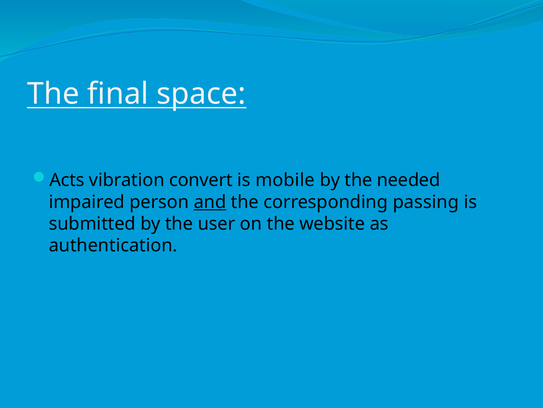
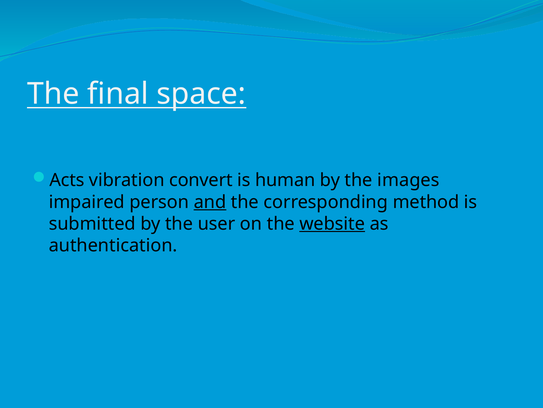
mobile: mobile -> human
needed: needed -> images
passing: passing -> method
website underline: none -> present
